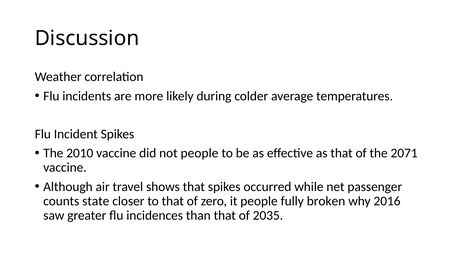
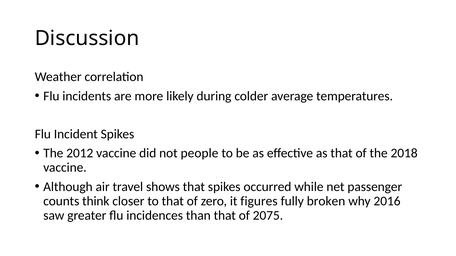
2010: 2010 -> 2012
2071: 2071 -> 2018
state: state -> think
it people: people -> figures
2035: 2035 -> 2075
